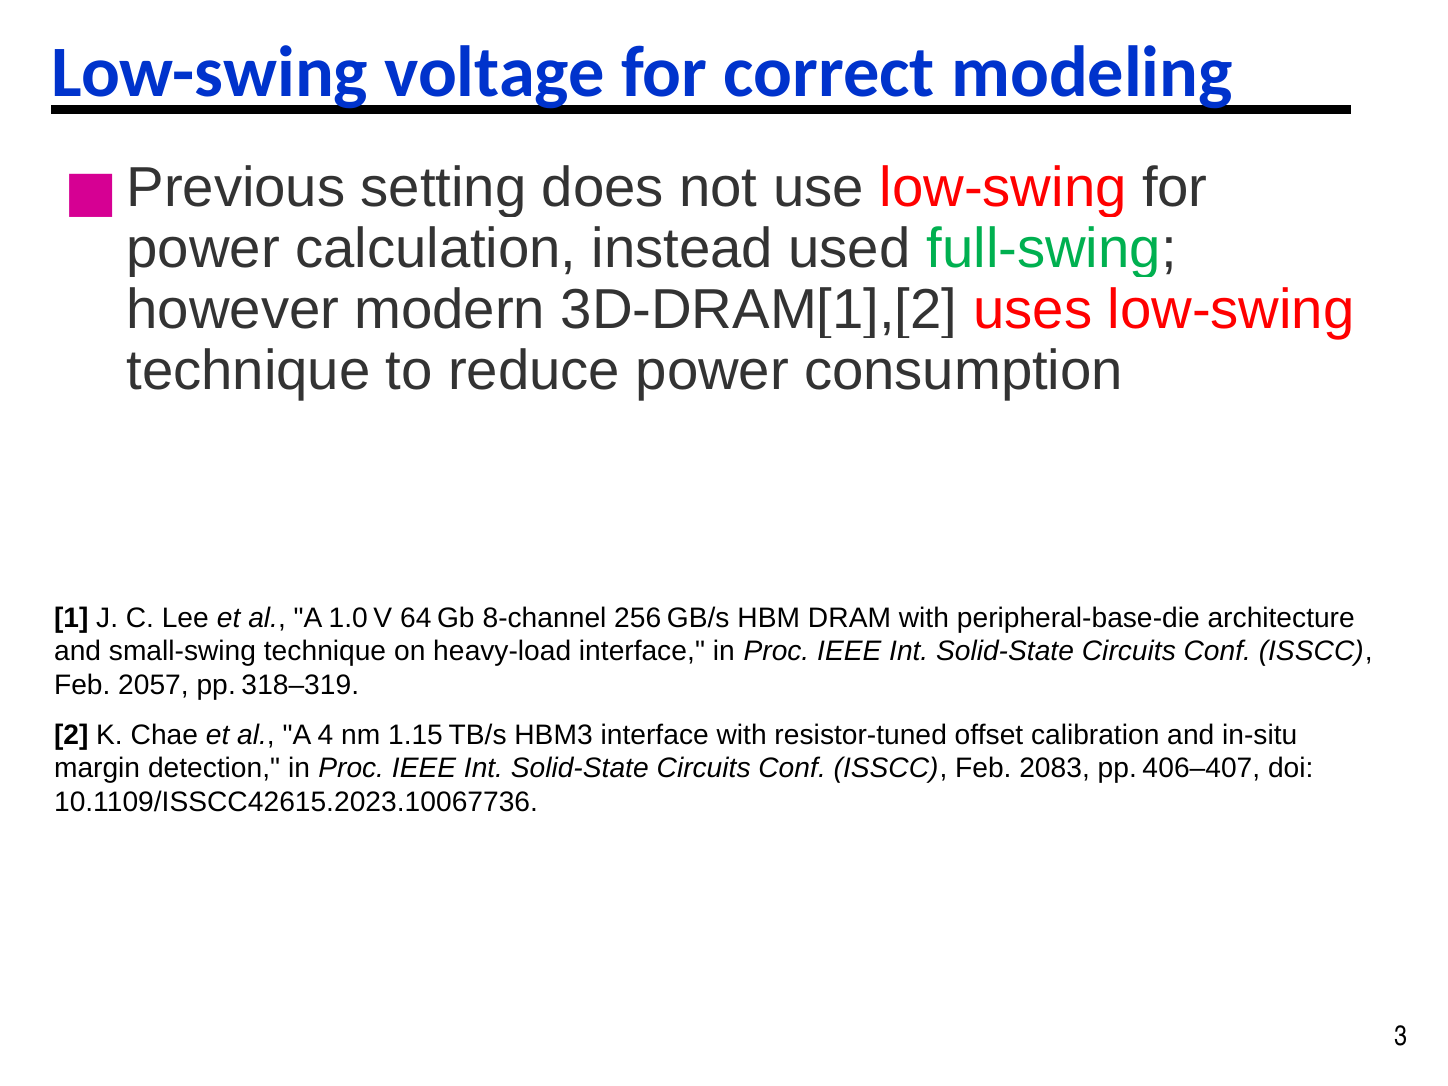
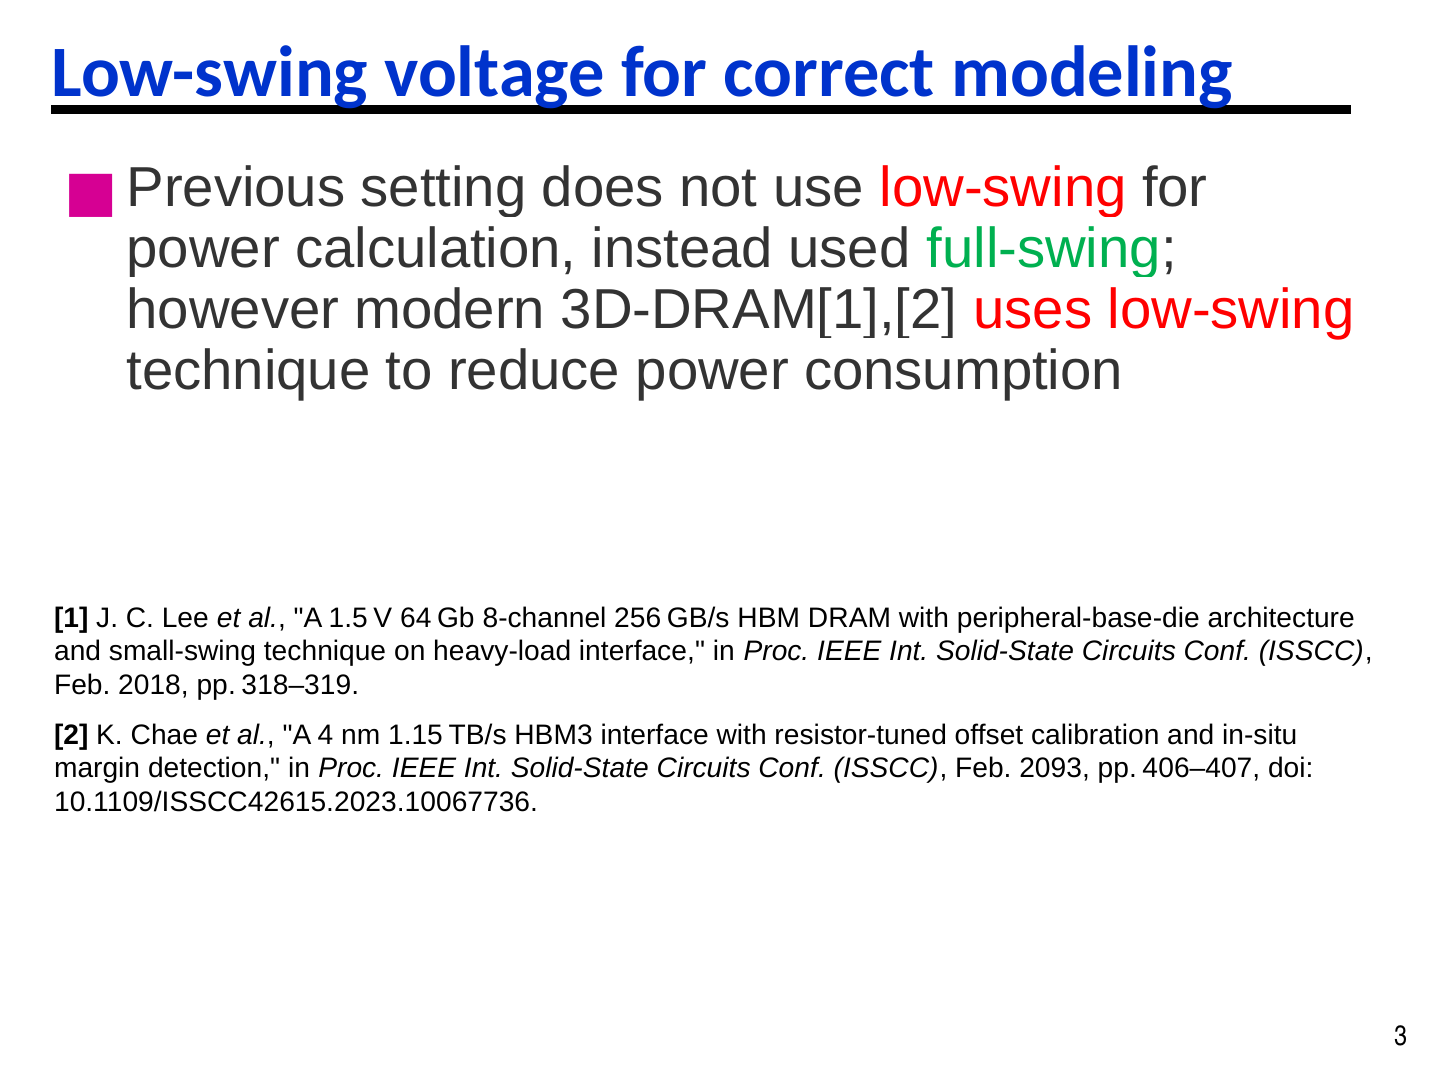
1.0: 1.0 -> 1.5
2057: 2057 -> 2018
2083: 2083 -> 2093
